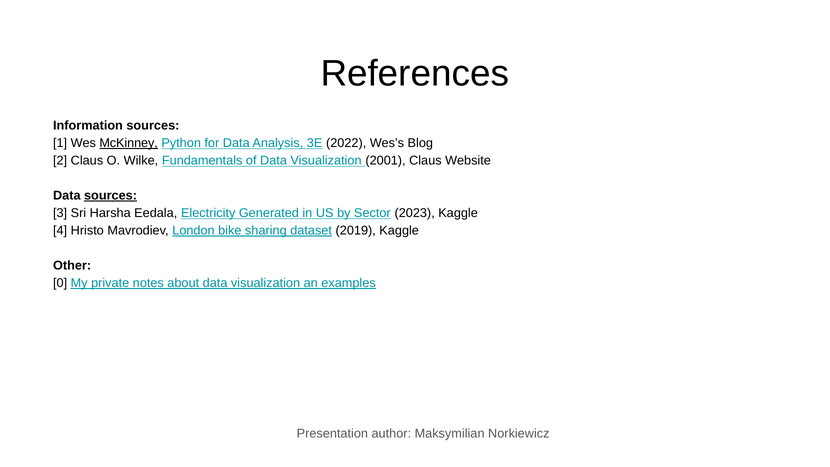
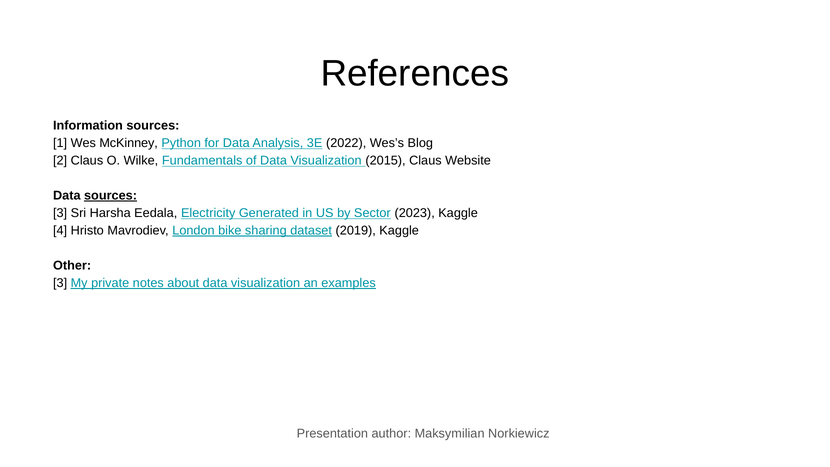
McKinney underline: present -> none
2001: 2001 -> 2015
0 at (60, 283): 0 -> 3
